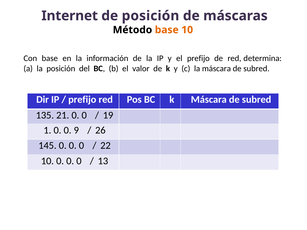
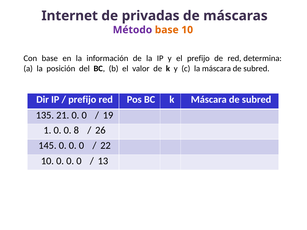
de posición: posición -> privadas
Método colour: black -> purple
9: 9 -> 8
